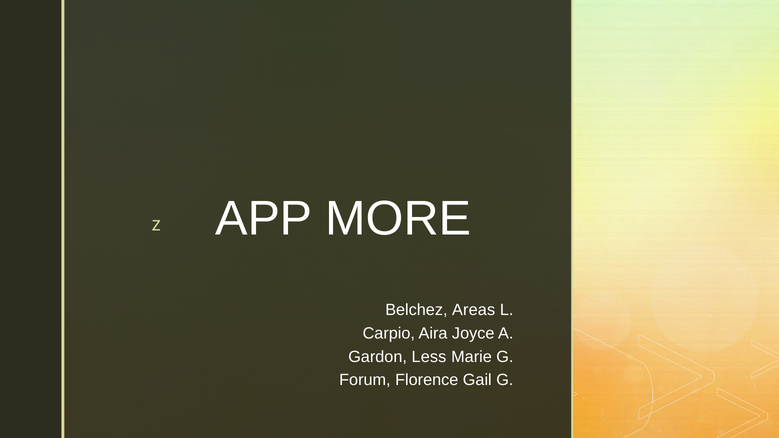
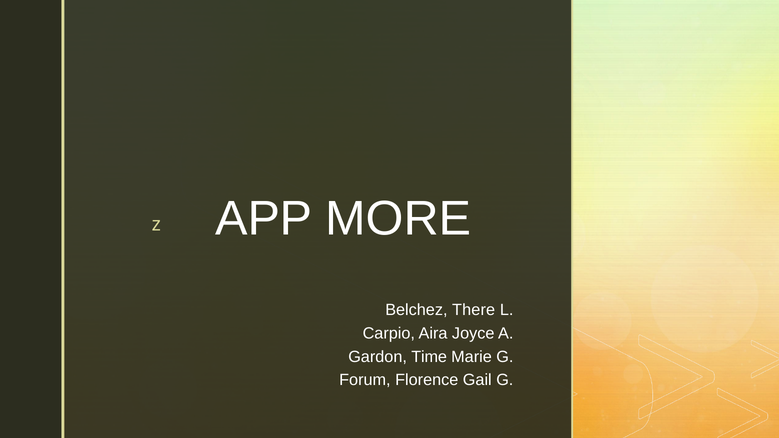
Areas: Areas -> There
Less: Less -> Time
